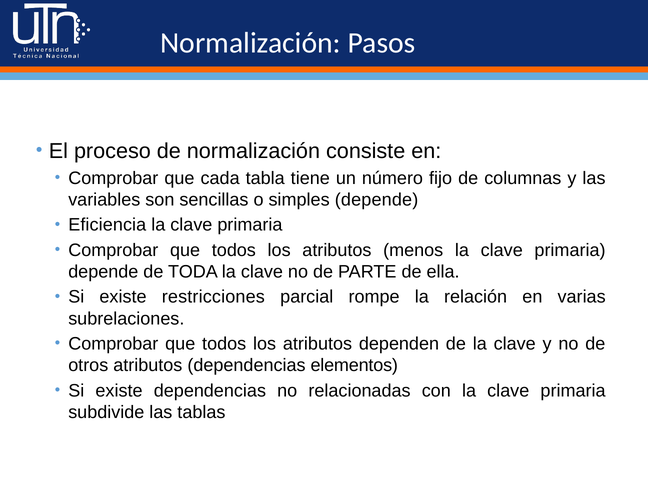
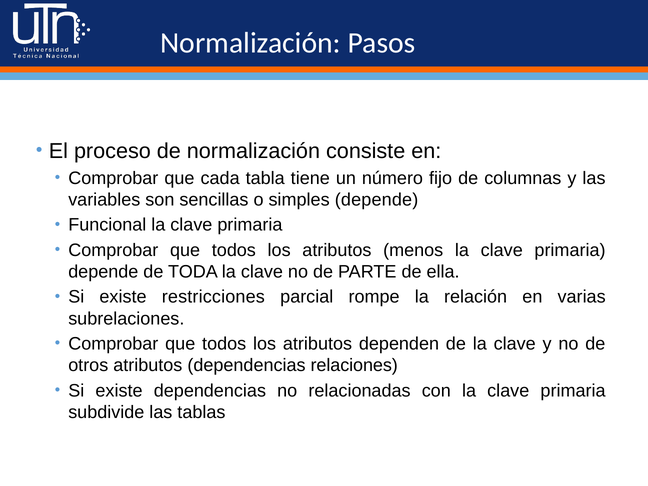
Eficiencia: Eficiencia -> Funcional
elementos: elementos -> relaciones
